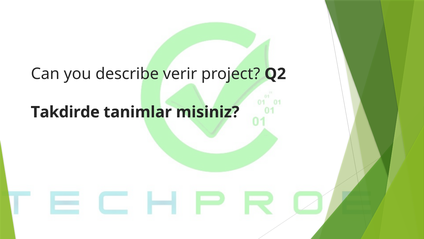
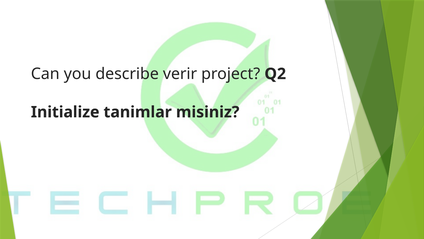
Takdirde: Takdirde -> Initialize
